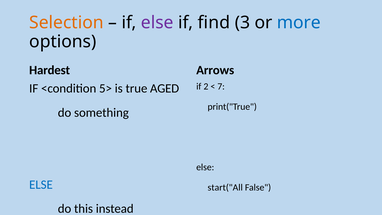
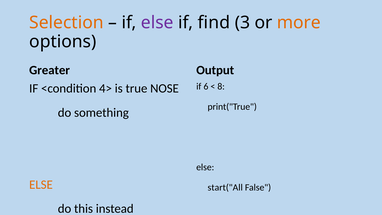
more colour: blue -> orange
Hardest: Hardest -> Greater
Arrows: Arrows -> Output
2: 2 -> 6
7: 7 -> 8
5>: 5> -> 4>
AGED: AGED -> NOSE
ELSE at (41, 185) colour: blue -> orange
